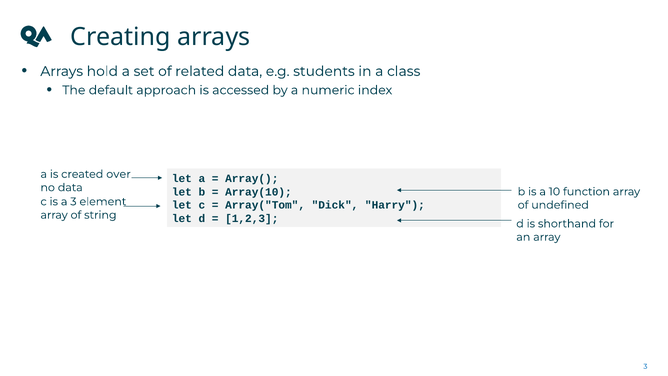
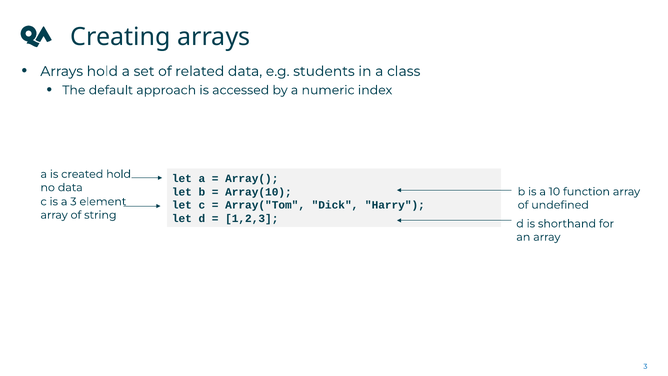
created over: over -> hold
